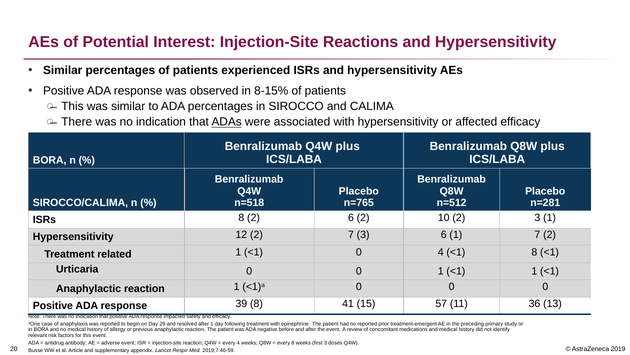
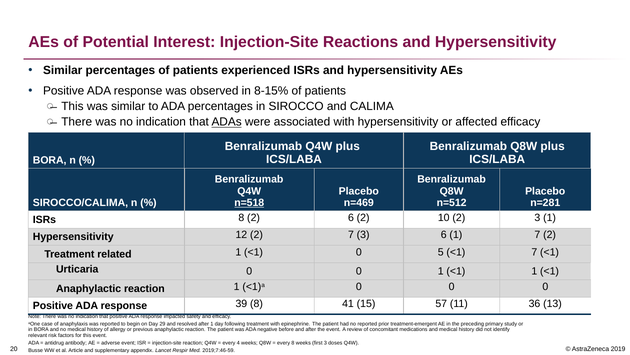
n=518 underline: none -> present
n=765: n=765 -> n=469
0 4: 4 -> 5
<1 8: 8 -> 7
